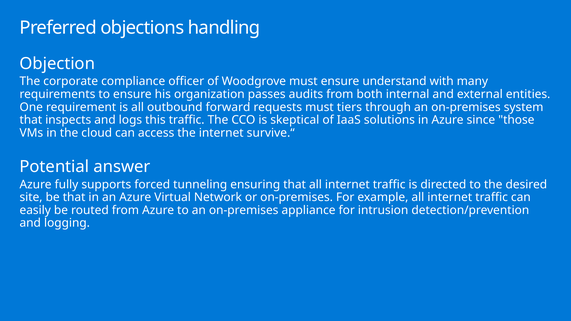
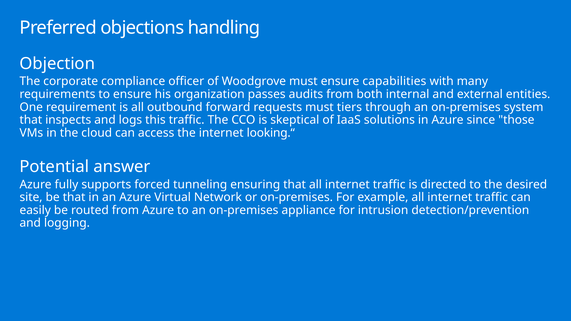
understand: understand -> capabilities
survive.“: survive.“ -> looking.“
